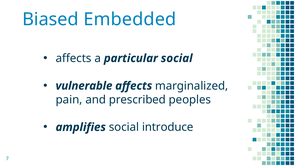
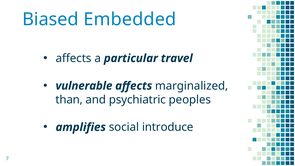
particular social: social -> travel
pain: pain -> than
prescribed: prescribed -> psychiatric
